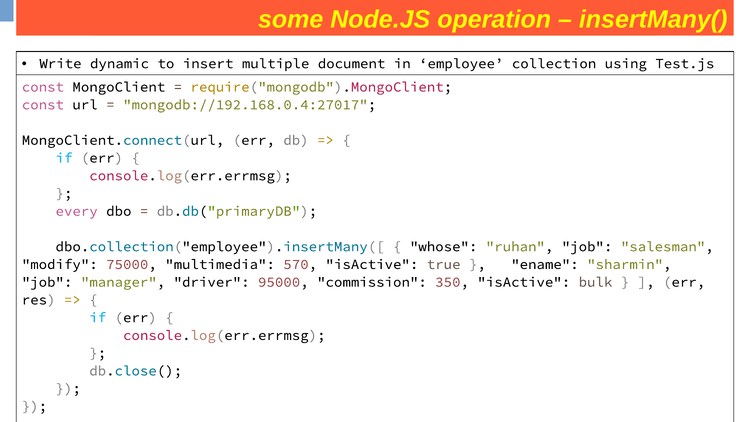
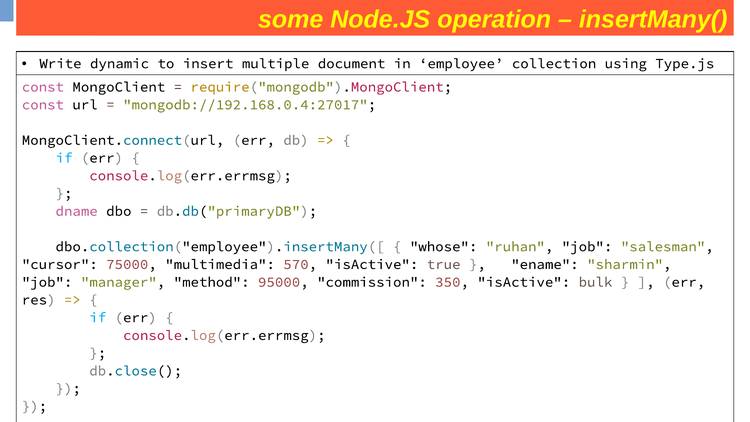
Test.js: Test.js -> Type.js
every: every -> dname
modify: modify -> cursor
driver: driver -> method
